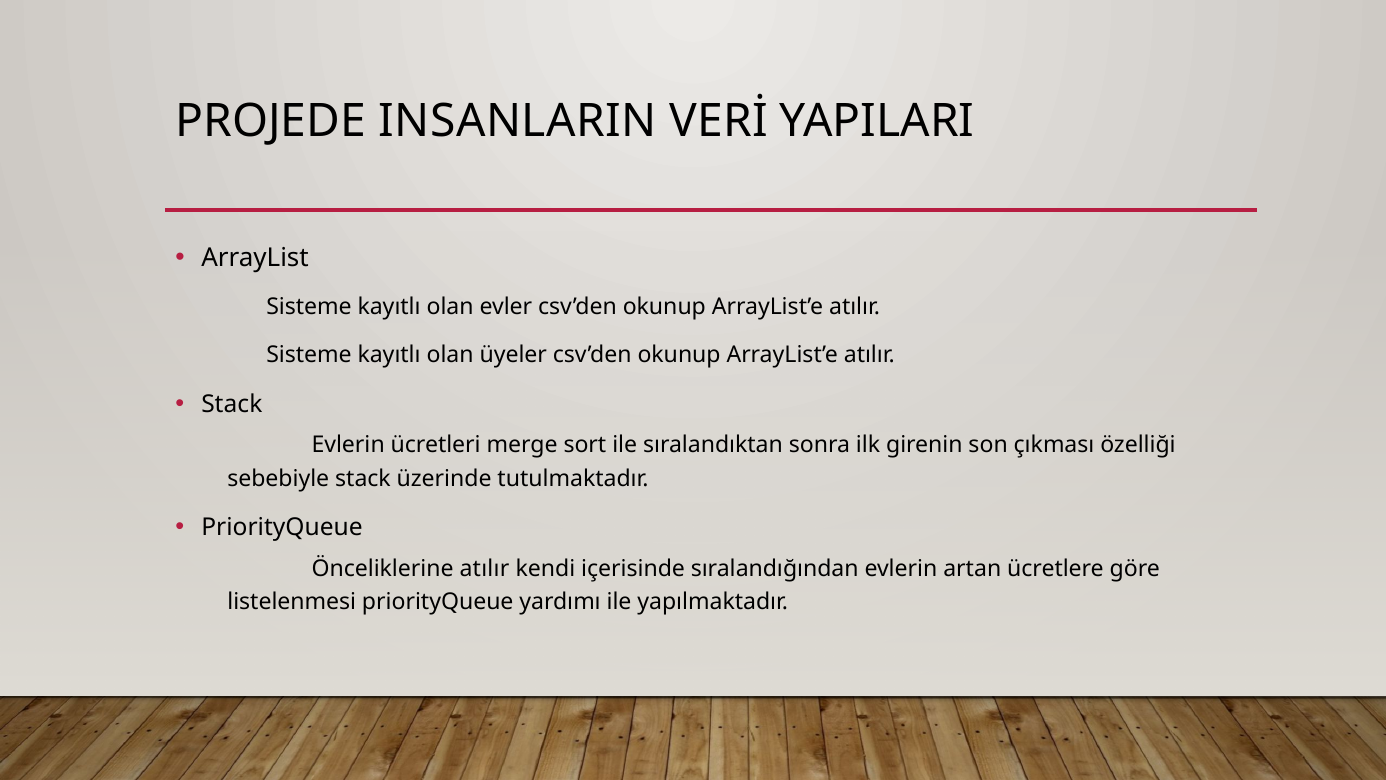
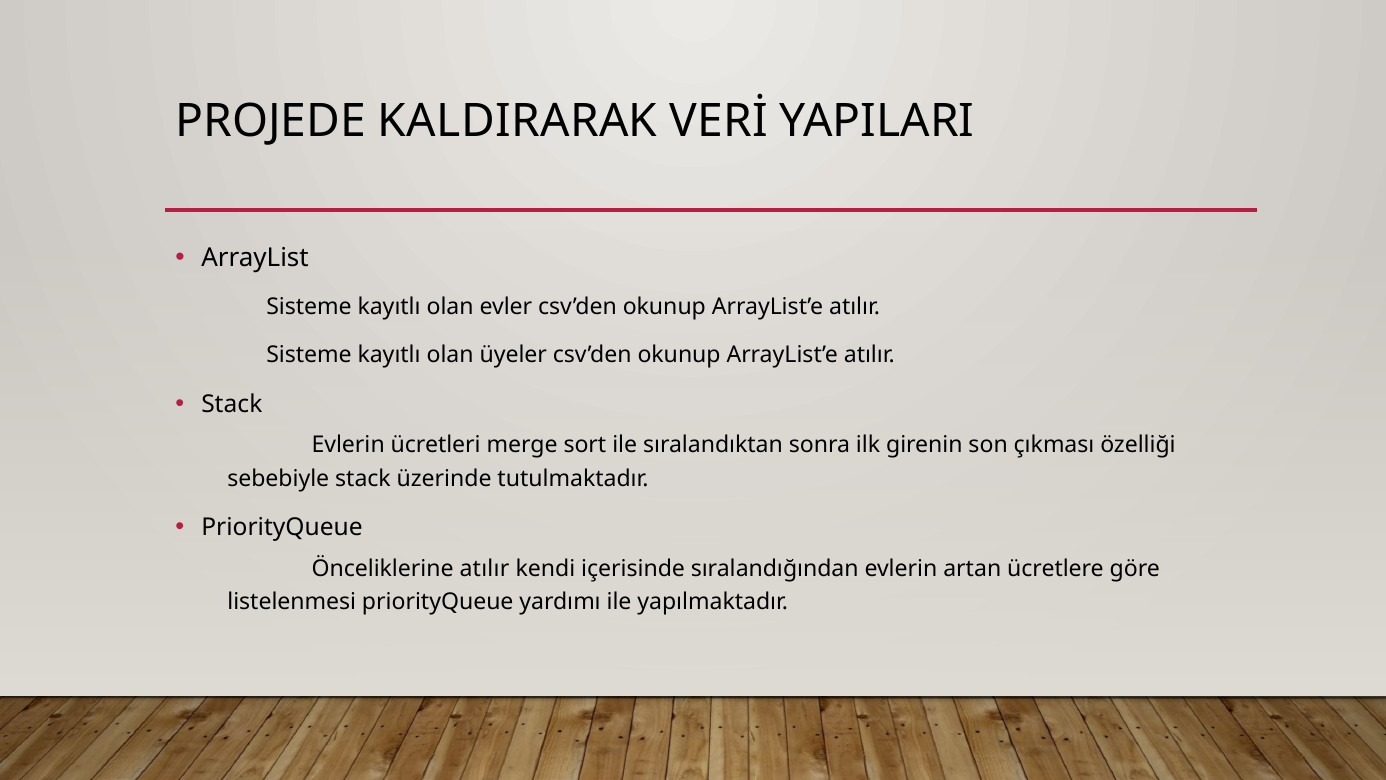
INSANLARIN: INSANLARIN -> KALDIRARAK
